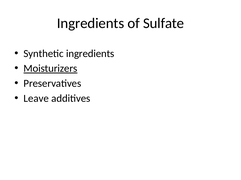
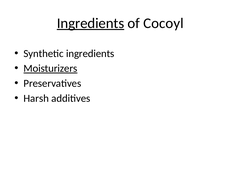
Ingredients at (91, 23) underline: none -> present
Sulfate: Sulfate -> Cocoyl
Leave: Leave -> Harsh
